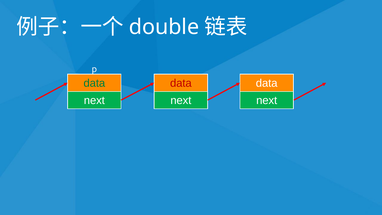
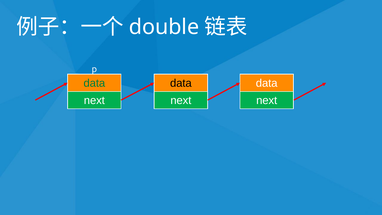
data at (181, 83) colour: red -> black
